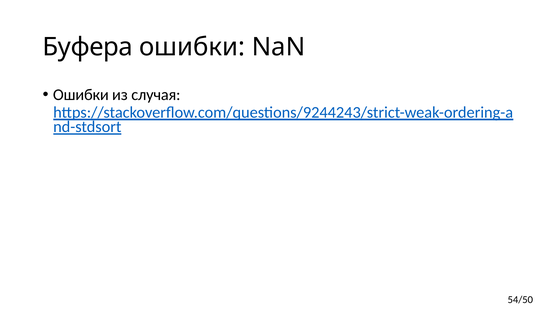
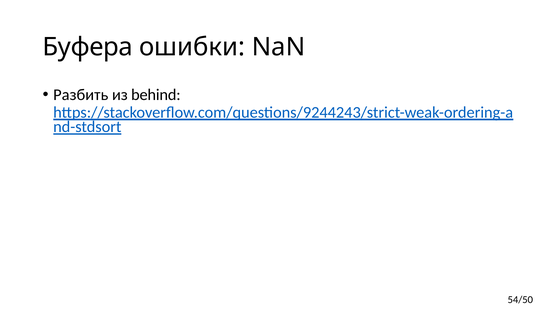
Ошибки at (81, 95): Ошибки -> Разбить
случая: случая -> behind
